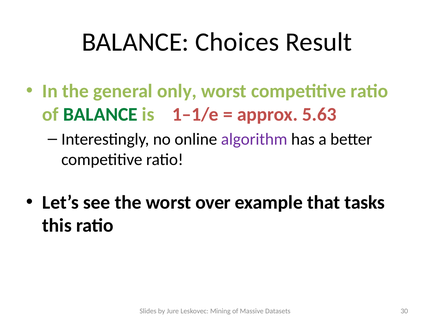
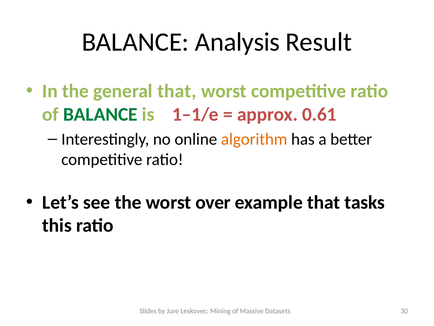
Choices: Choices -> Analysis
general only: only -> that
5.63: 5.63 -> 0.61
algorithm colour: purple -> orange
